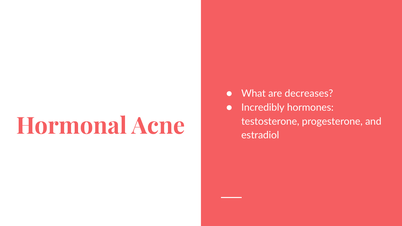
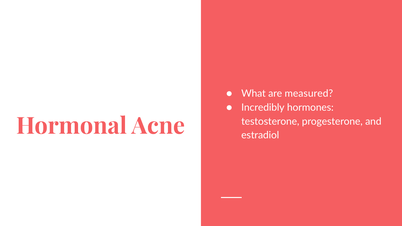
decreases: decreases -> measured
